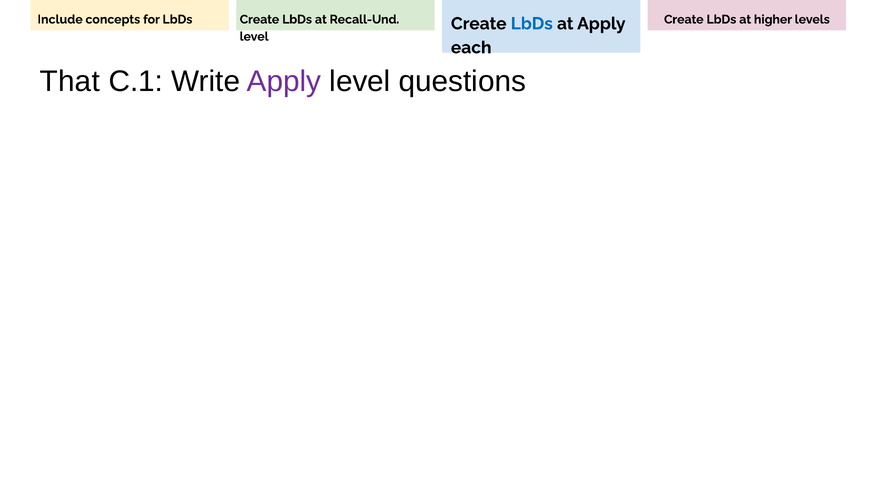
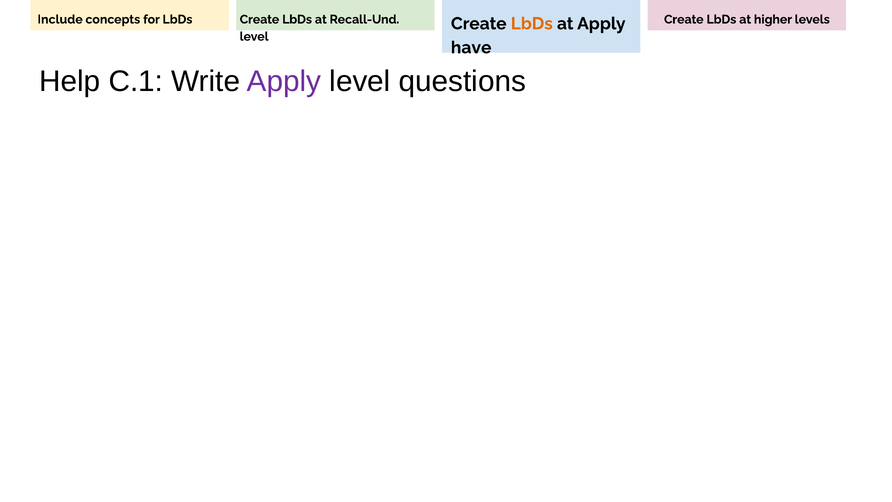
LbDs at (532, 24) colour: blue -> orange
each: each -> have
That: That -> Help
